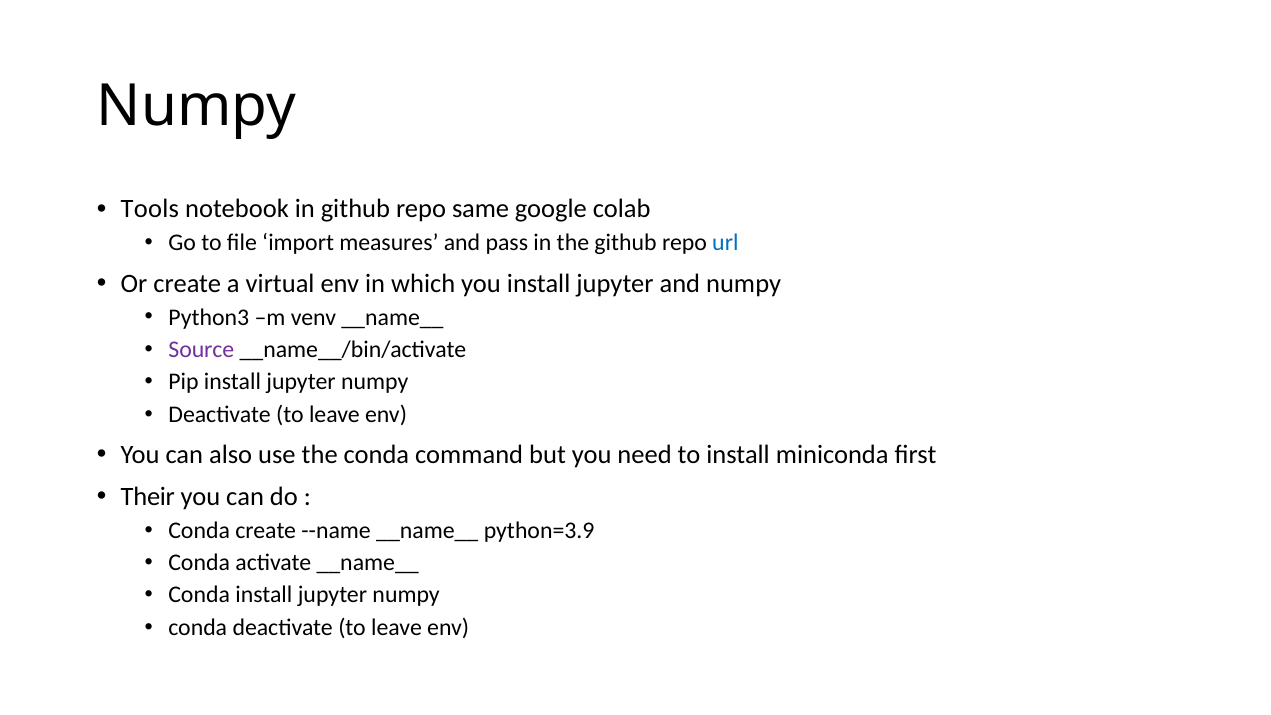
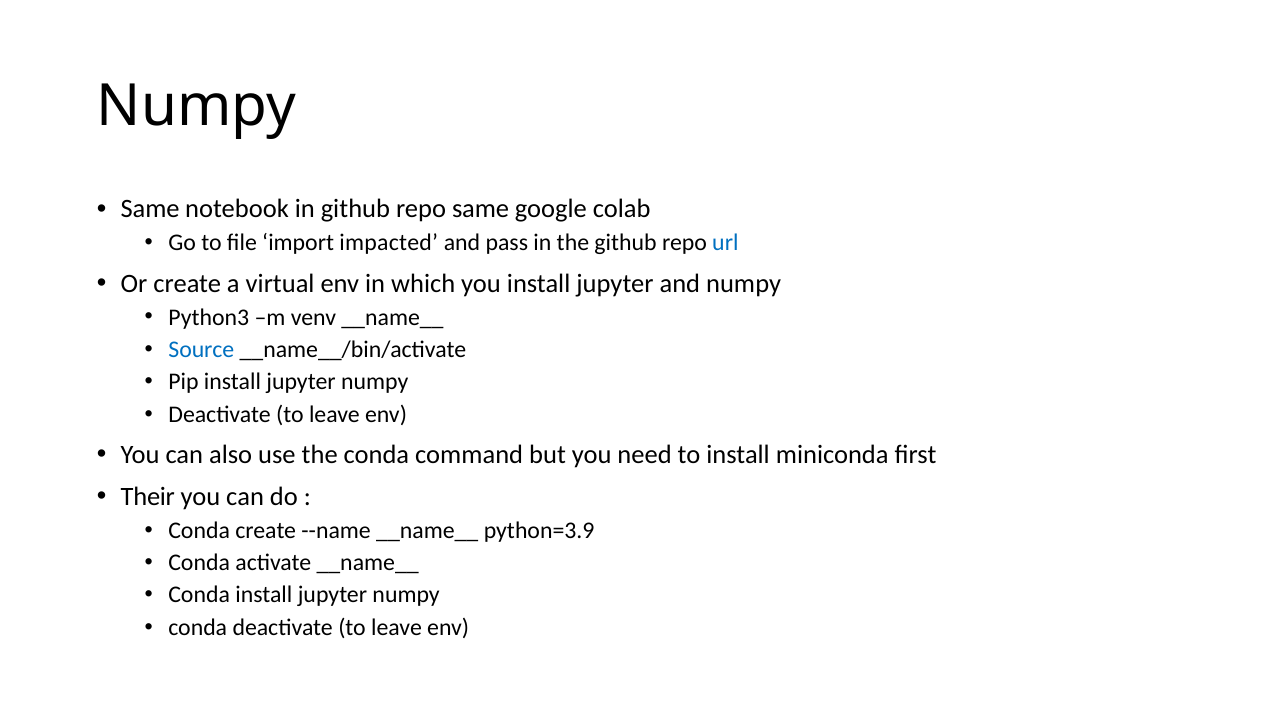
Tools at (150, 209): Tools -> Same
measures: measures -> impacted
Source colour: purple -> blue
